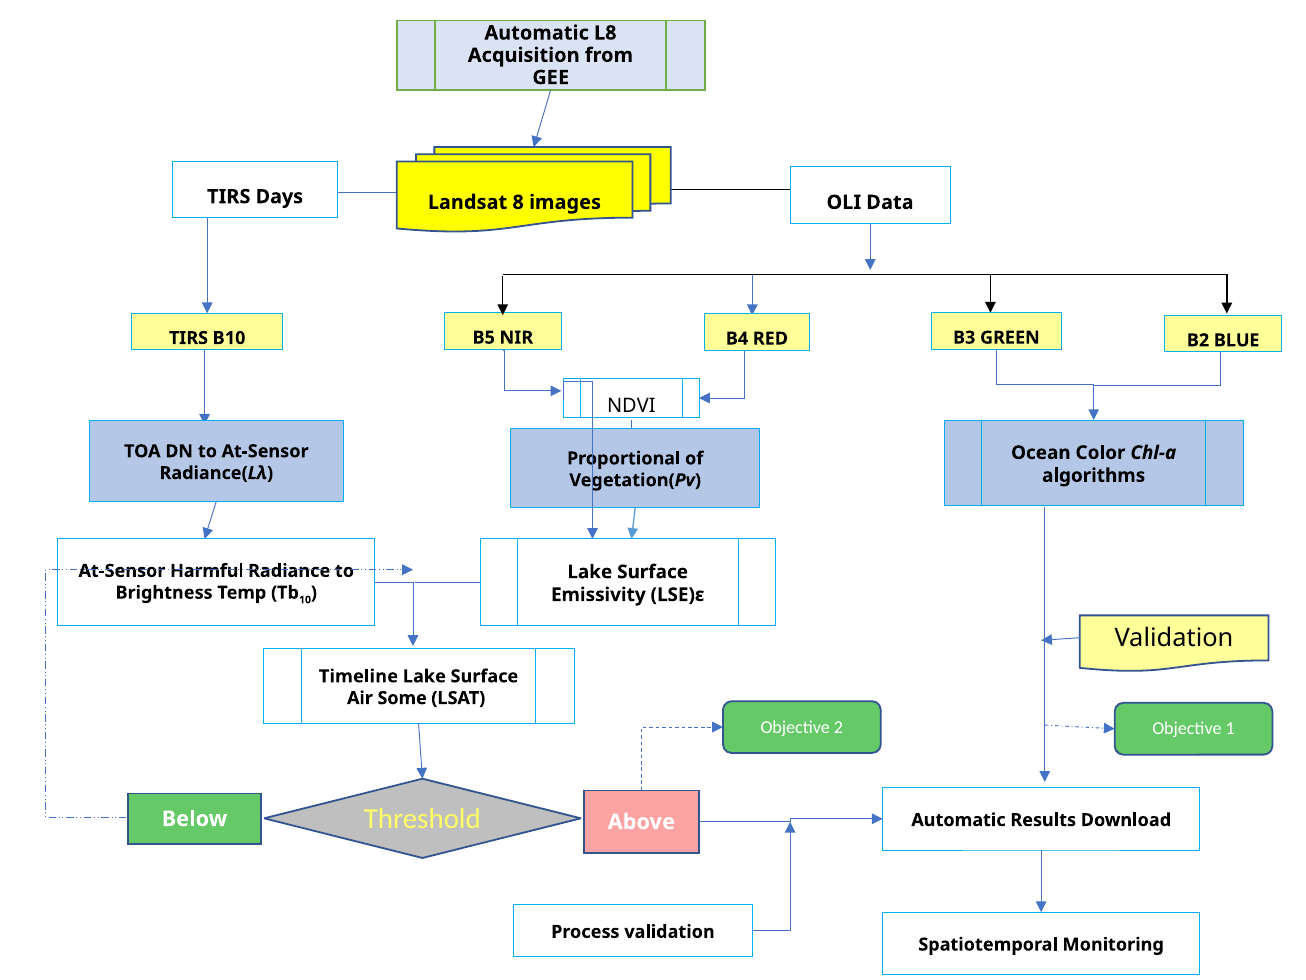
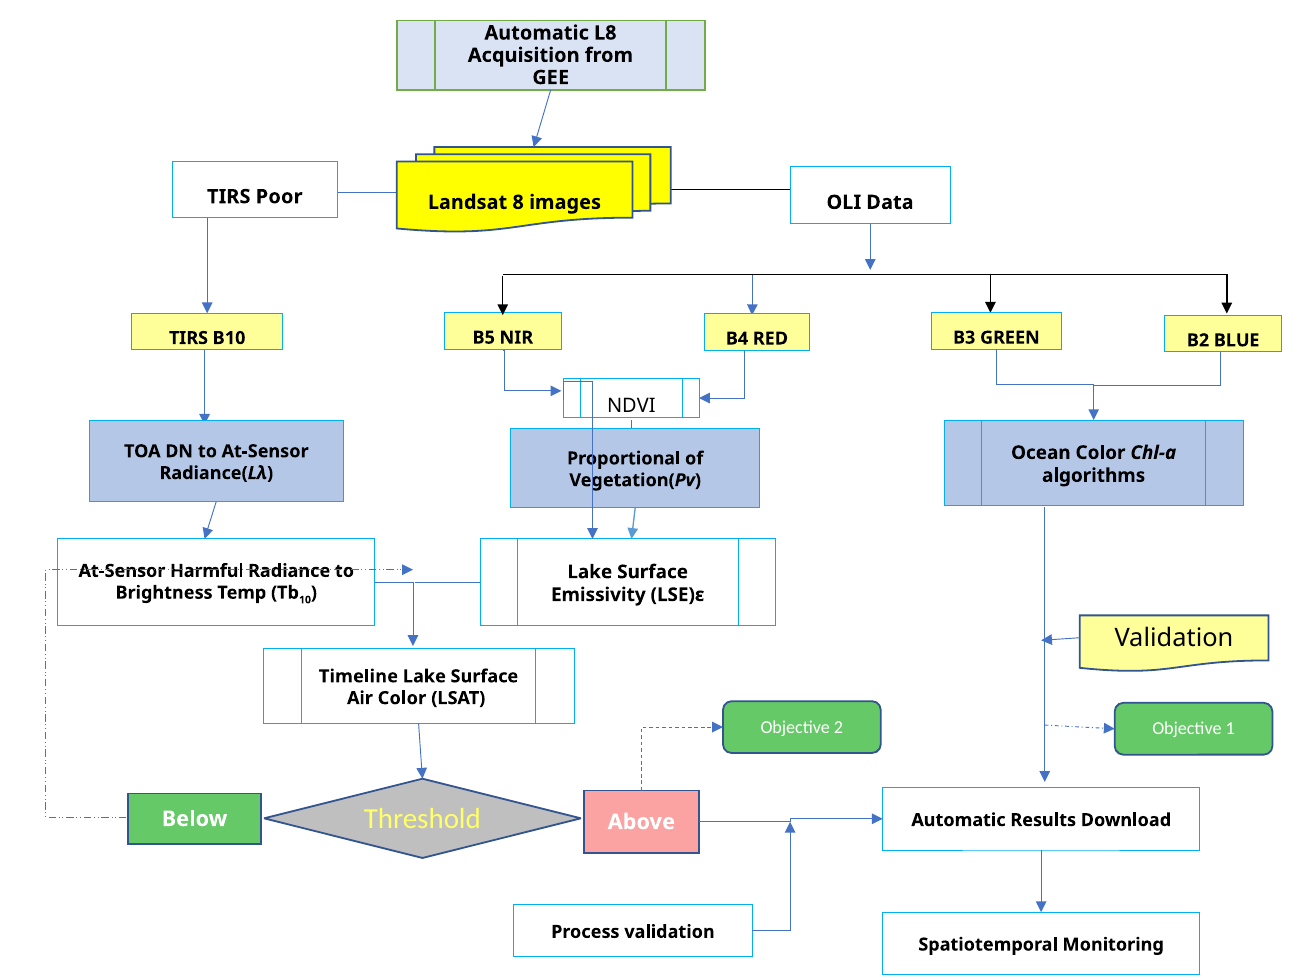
Days: Days -> Poor
Air Some: Some -> Color
